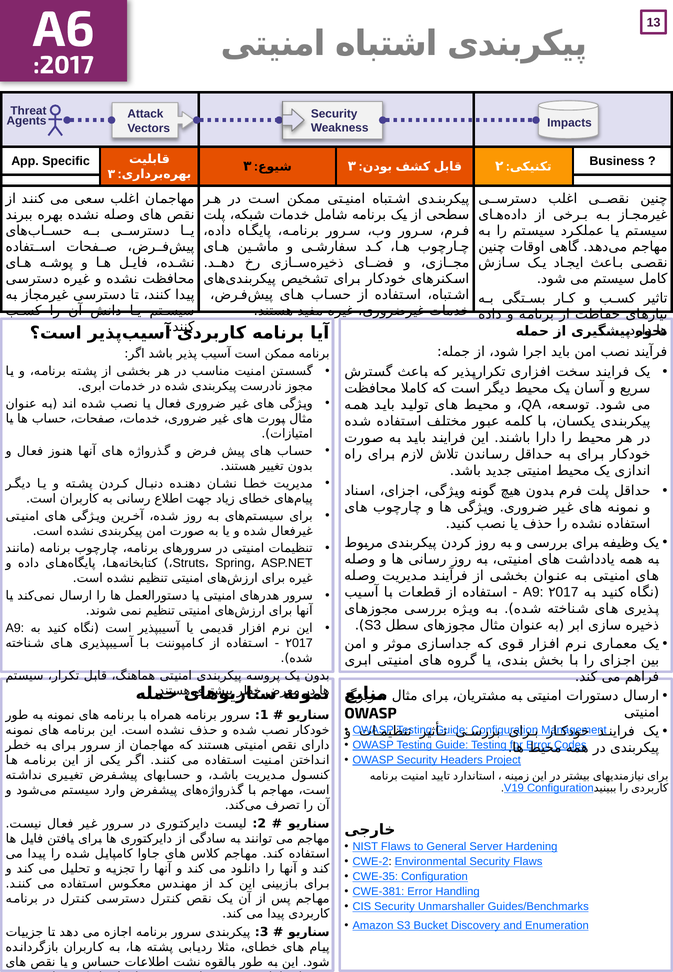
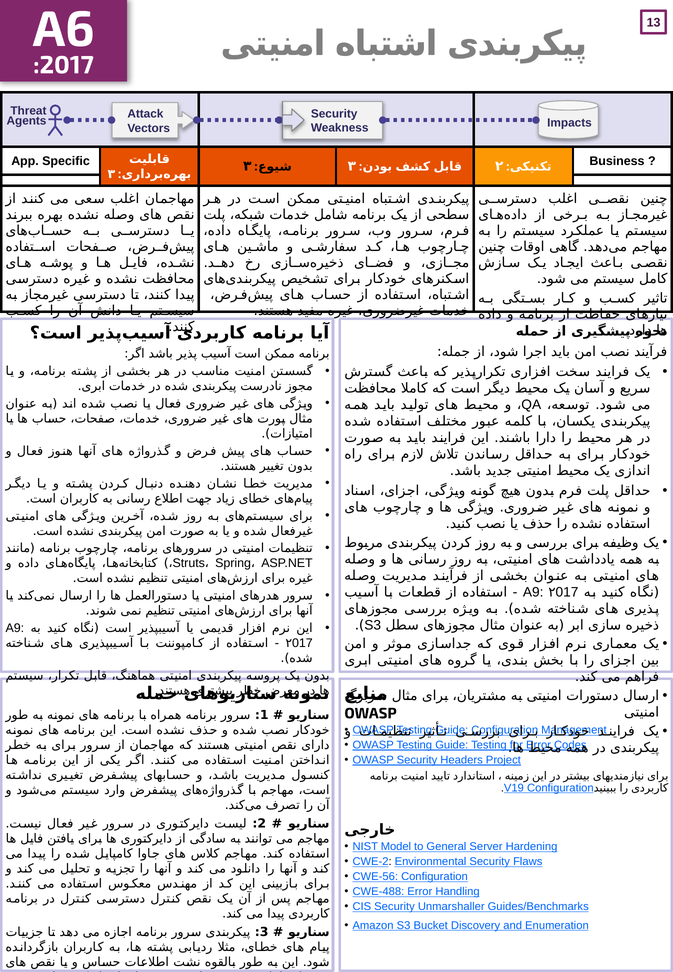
NIST Flaws: Flaws -> Model
CWE-35: CWE-35 -> CWE-56
CWE-381: CWE-381 -> CWE-488
